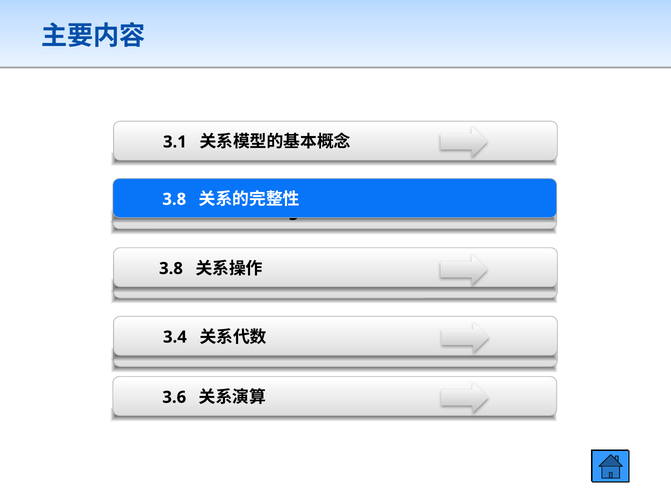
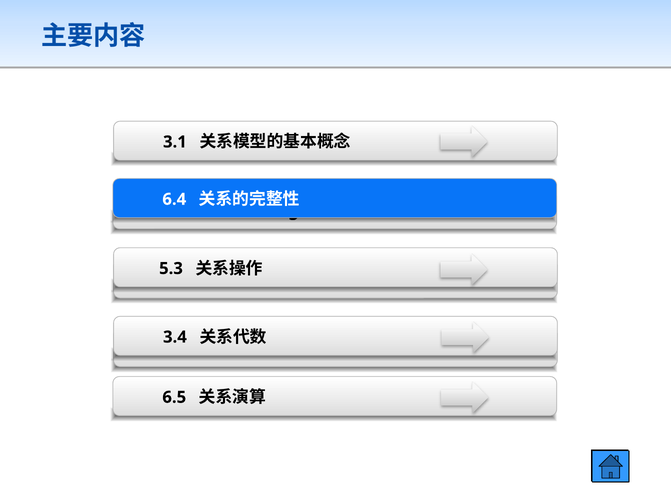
3.8 at (174, 199): 3.8 -> 6.4
3.8 at (171, 269): 3.8 -> 5.3
3.6: 3.6 -> 6.5
